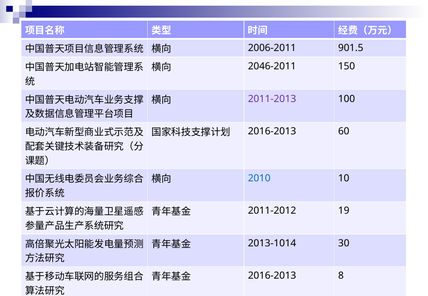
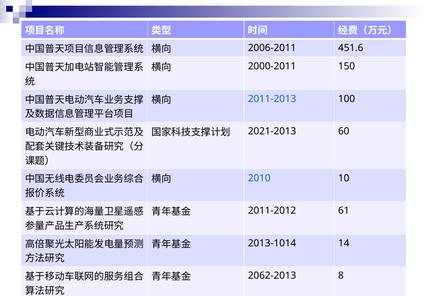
901.5: 901.5 -> 451.6
2046-2011: 2046-2011 -> 2000-2011
2011-2013 colour: purple -> blue
2016-2013 at (272, 131): 2016-2013 -> 2021-2013
19: 19 -> 61
30: 30 -> 14
2016-2013 at (272, 276): 2016-2013 -> 2062-2013
